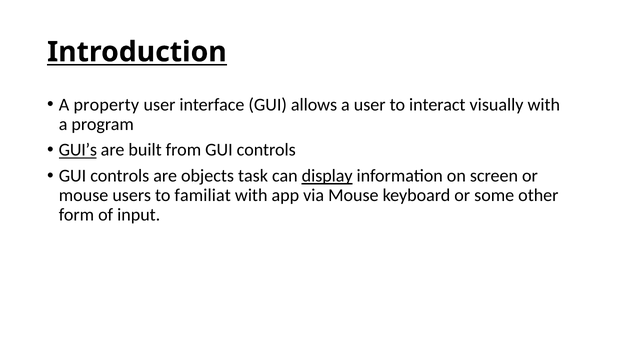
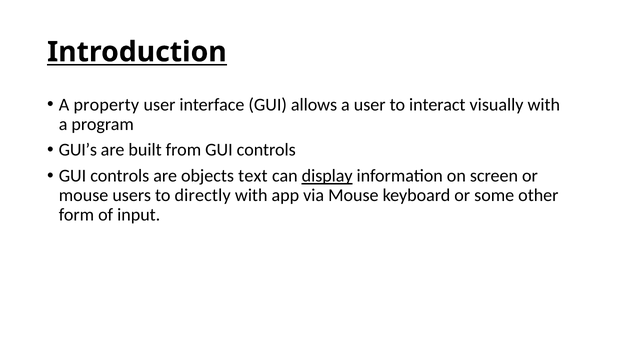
GUI’s underline: present -> none
task: task -> text
familiat: familiat -> directly
